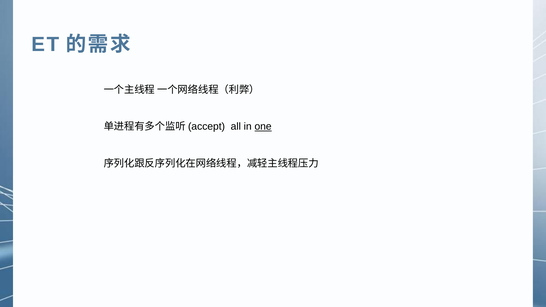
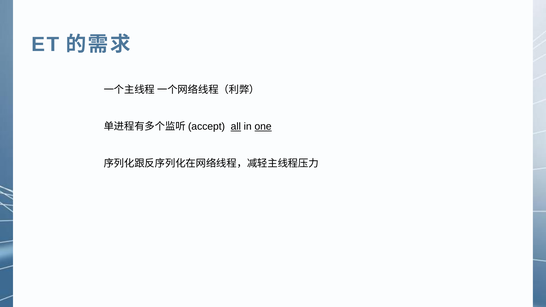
all underline: none -> present
